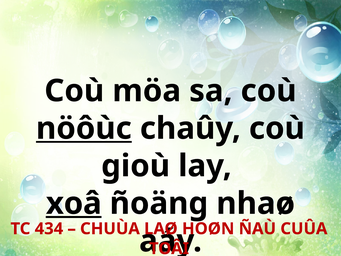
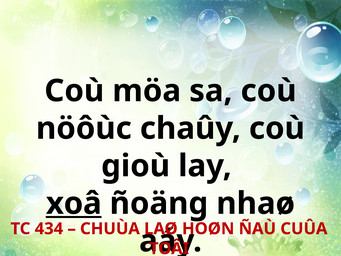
nöôùc underline: present -> none
